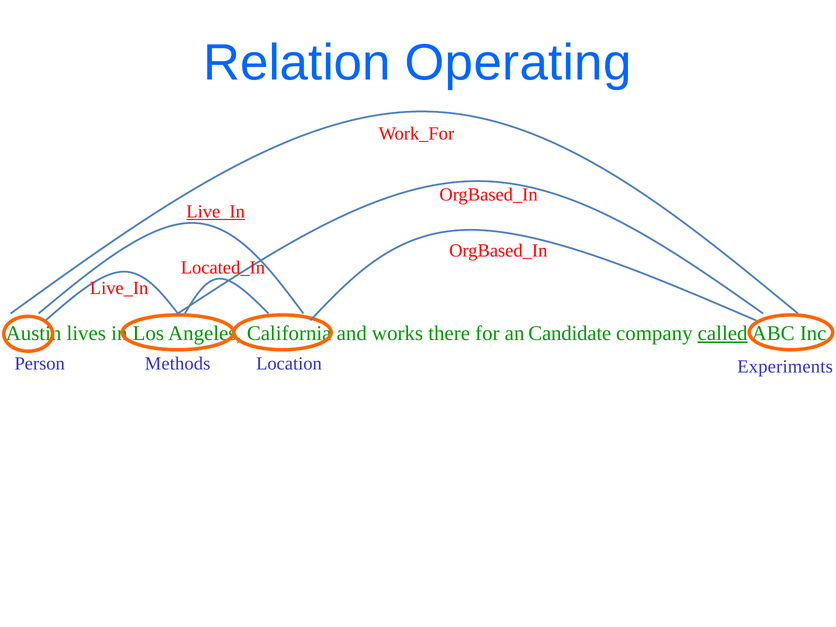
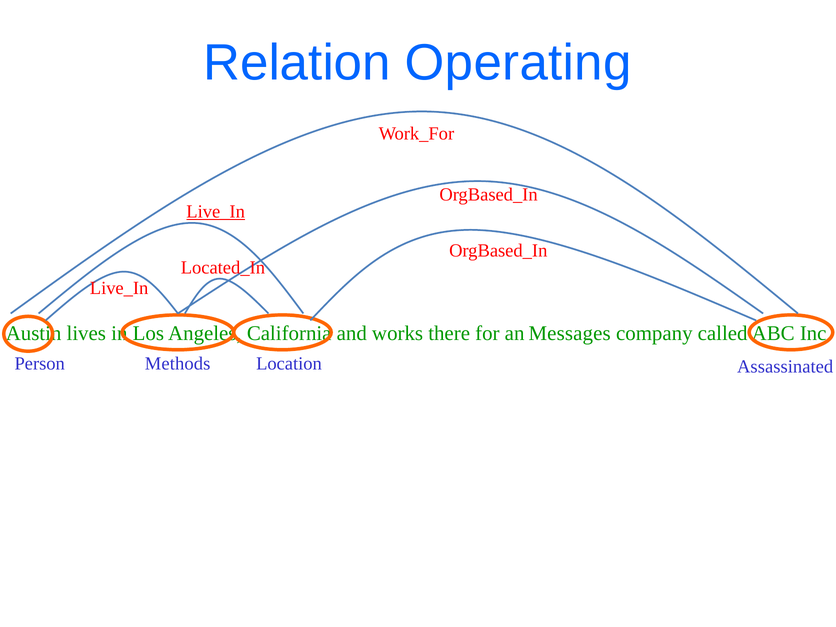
Candidate: Candidate -> Messages
called underline: present -> none
Experiments: Experiments -> Assassinated
